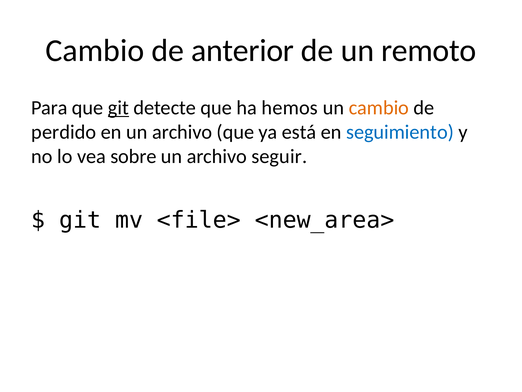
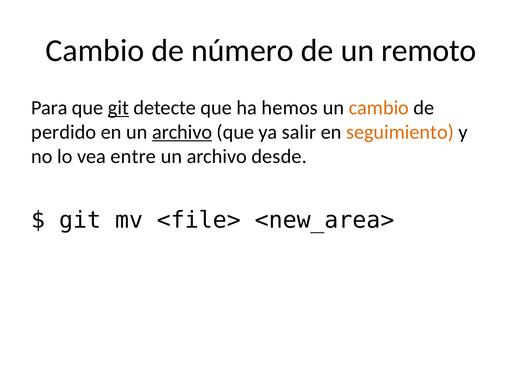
anterior: anterior -> número
archivo at (182, 132) underline: none -> present
está: está -> salir
seguimiento colour: blue -> orange
sobre: sobre -> entre
seguir: seguir -> desde
